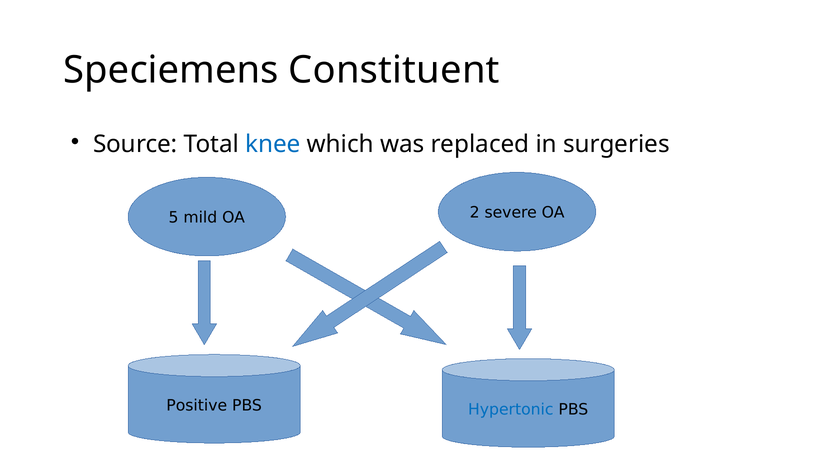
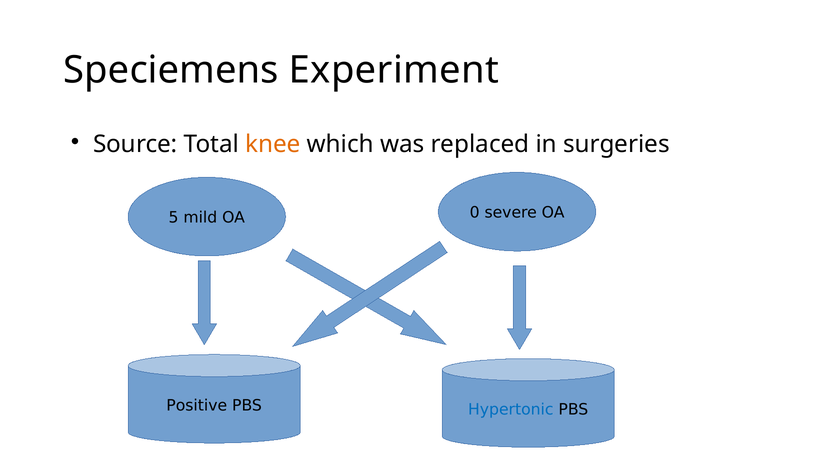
Constituent: Constituent -> Experiment
knee colour: blue -> orange
2: 2 -> 0
